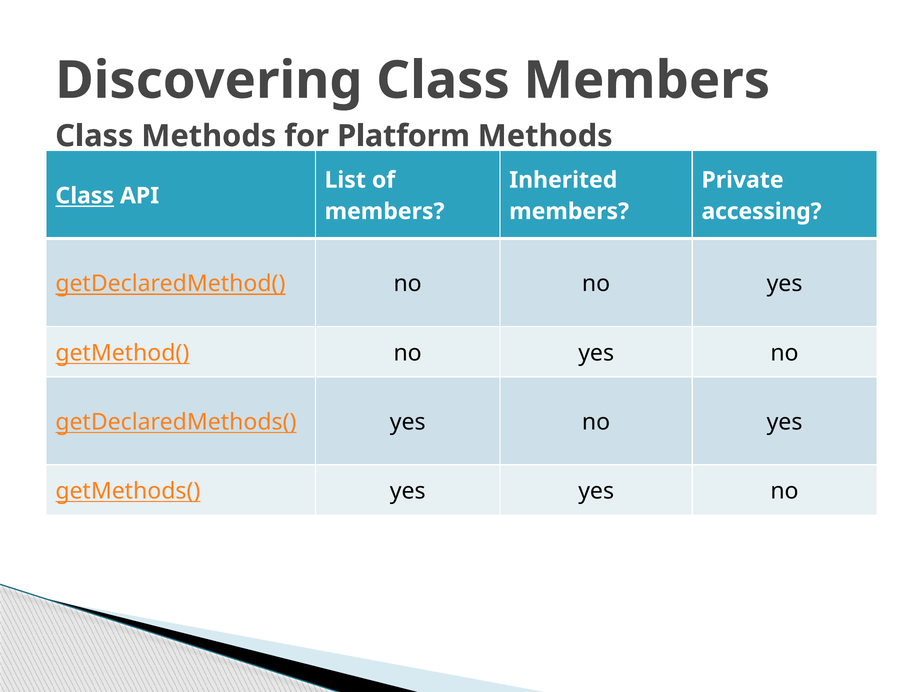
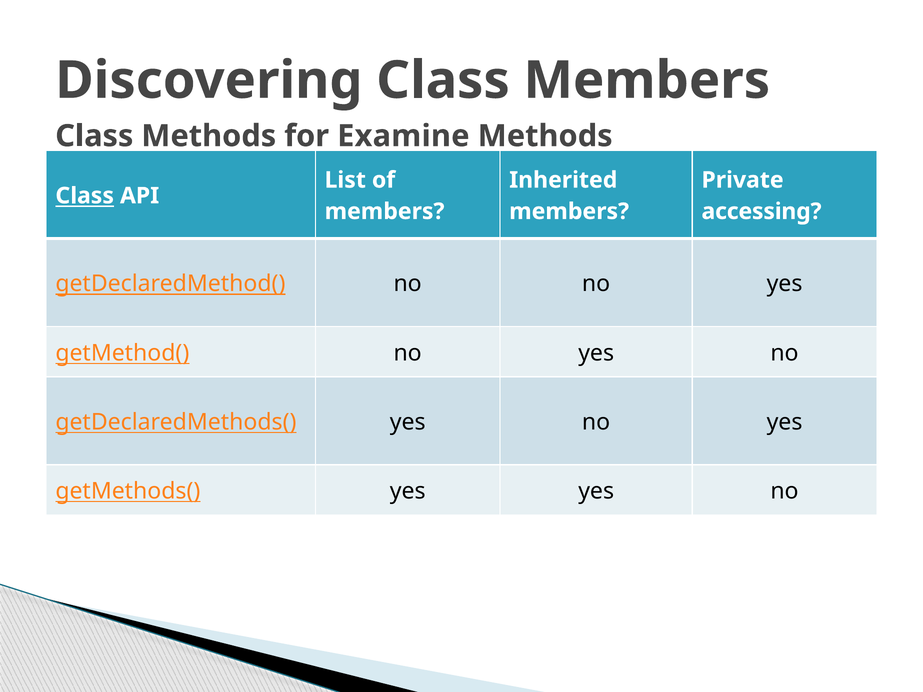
Platform: Platform -> Examine
